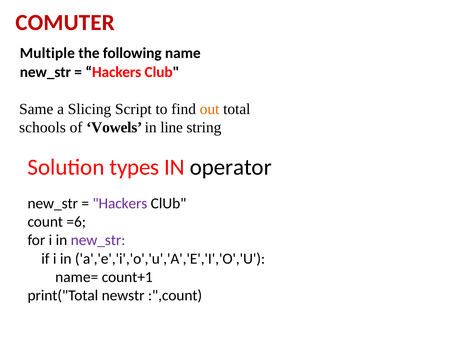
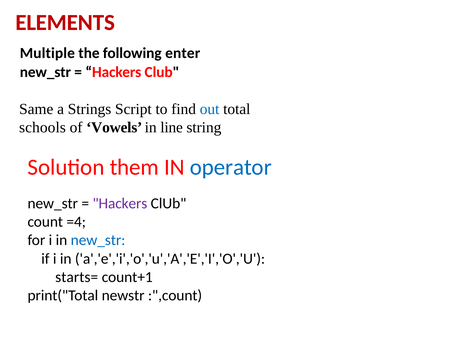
COMUTER: COMUTER -> ELEMENTS
name: name -> enter
Slicing: Slicing -> Strings
out colour: orange -> blue
types: types -> them
operator colour: black -> blue
=6: =6 -> =4
new_str at (98, 240) colour: purple -> blue
name=: name= -> starts=
